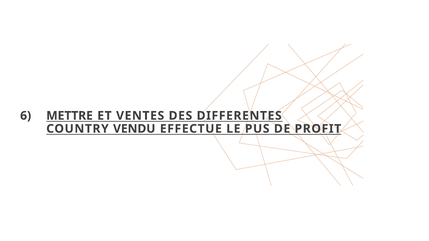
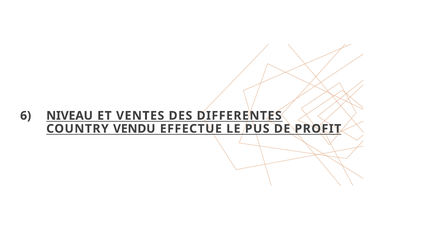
METTRE: METTRE -> NIVEAU
